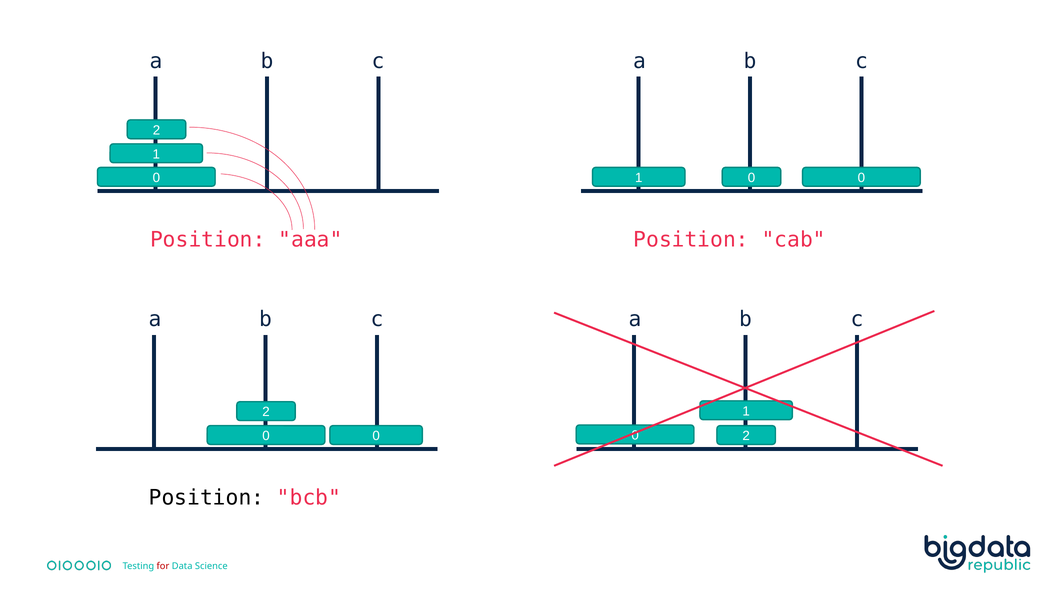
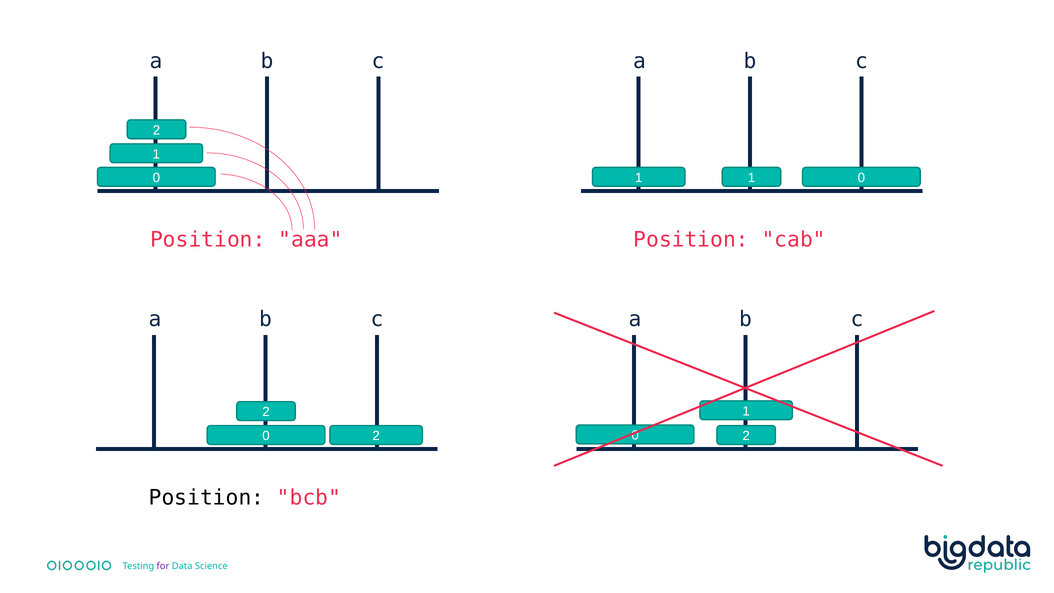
1 0: 0 -> 1
0 0: 0 -> 2
for colour: red -> purple
